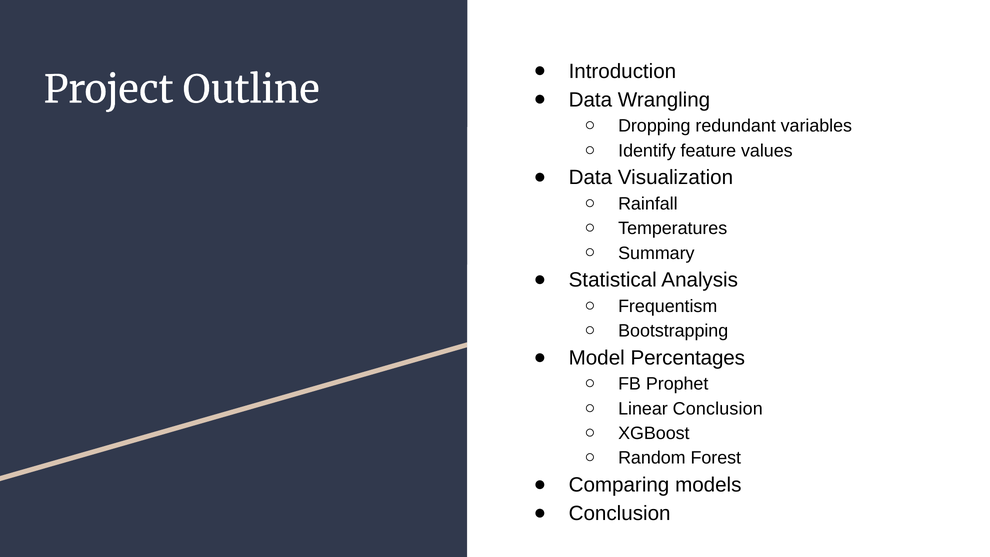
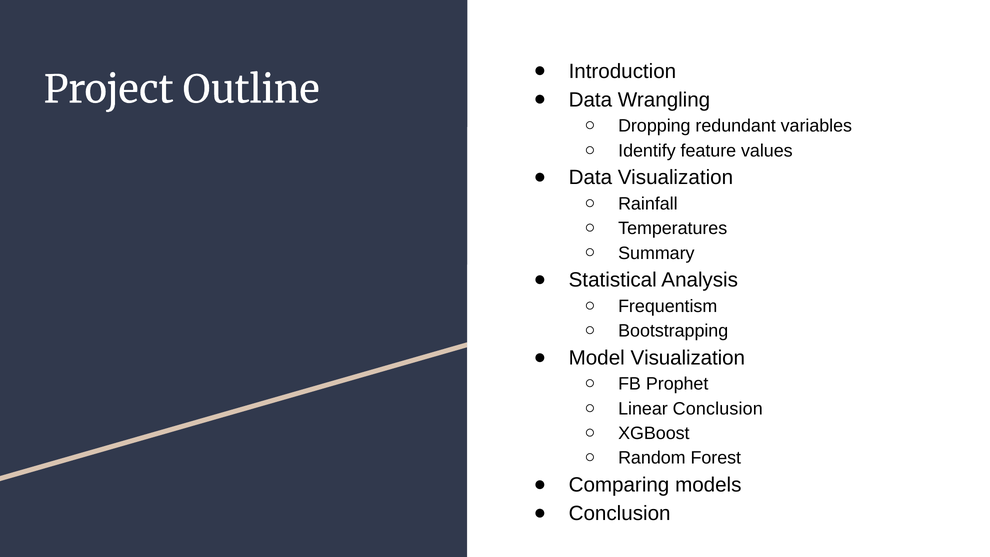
Model Percentages: Percentages -> Visualization
